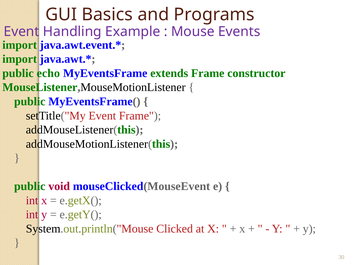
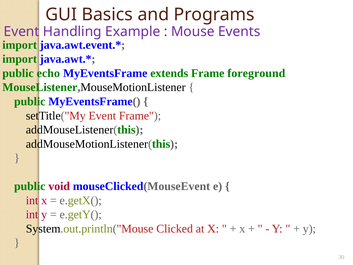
constructor: constructor -> foreground
